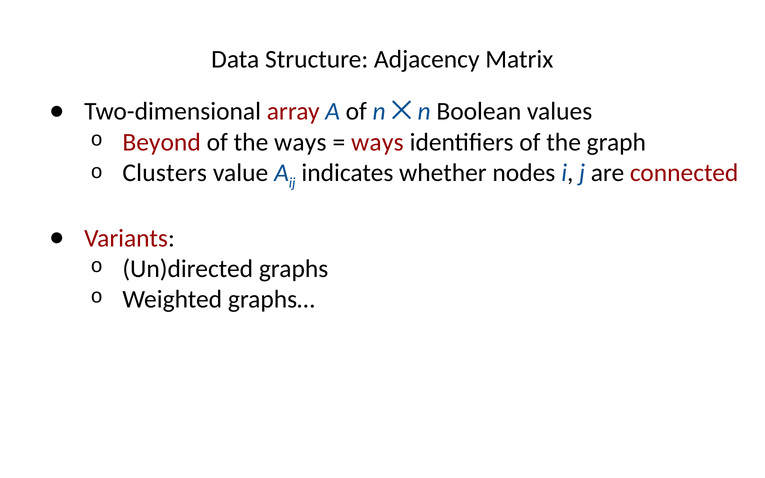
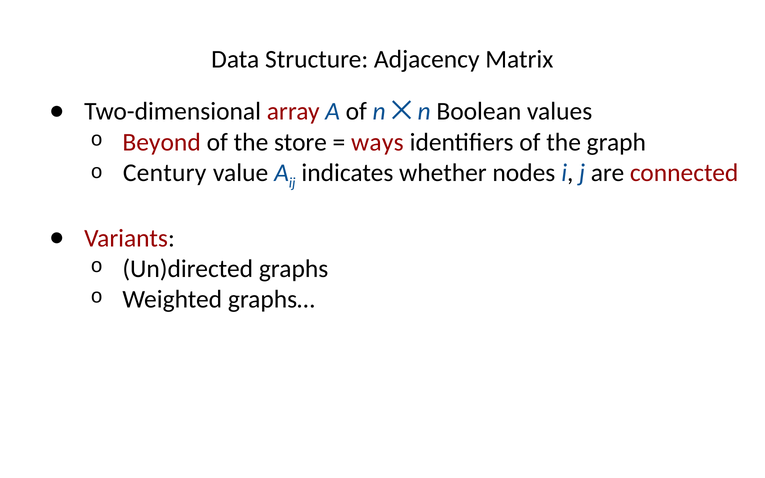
the ways: ways -> store
Clusters: Clusters -> Century
